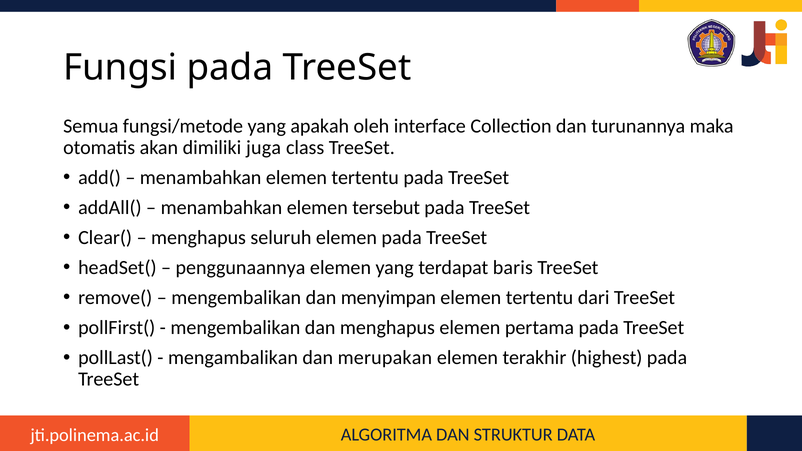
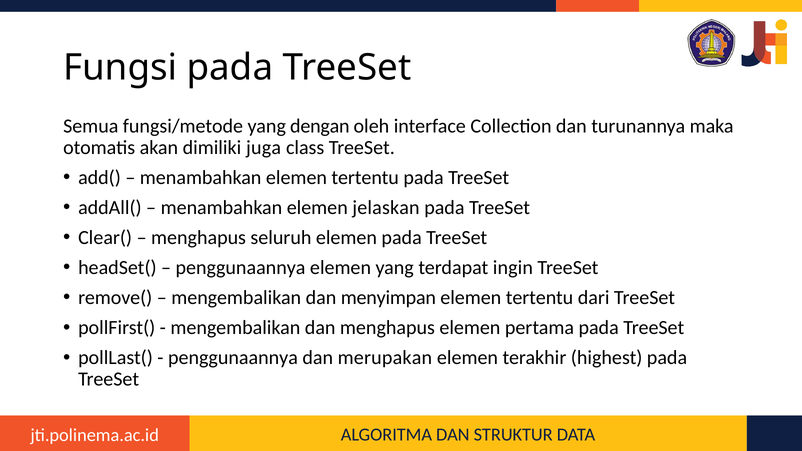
apakah: apakah -> dengan
tersebut: tersebut -> jelaskan
baris: baris -> ingin
mengambalikan at (233, 358): mengambalikan -> penggunaannya
